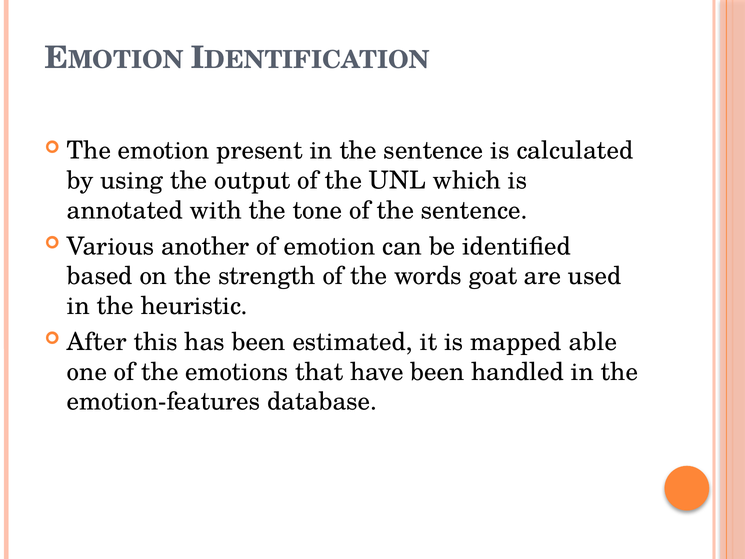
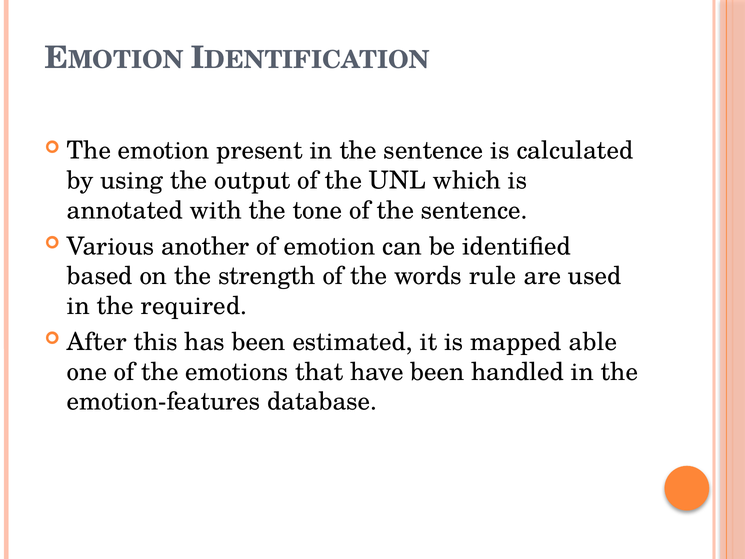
goat: goat -> rule
heuristic: heuristic -> required
